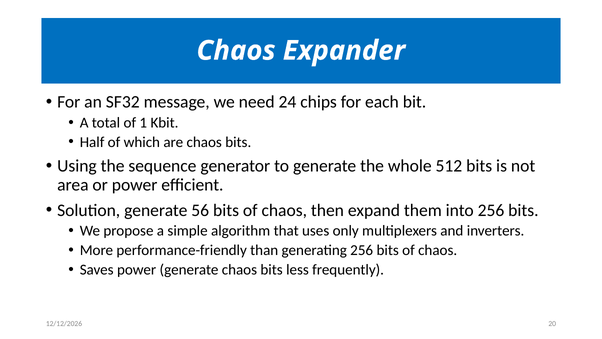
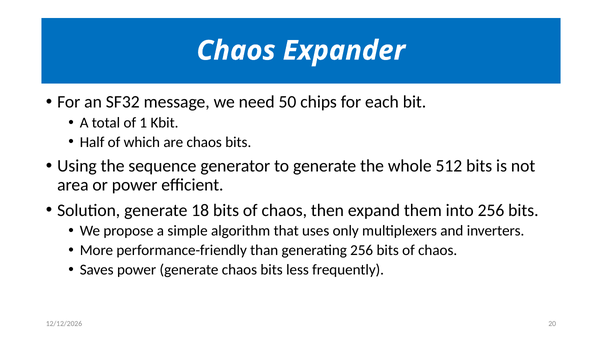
24: 24 -> 50
56: 56 -> 18
